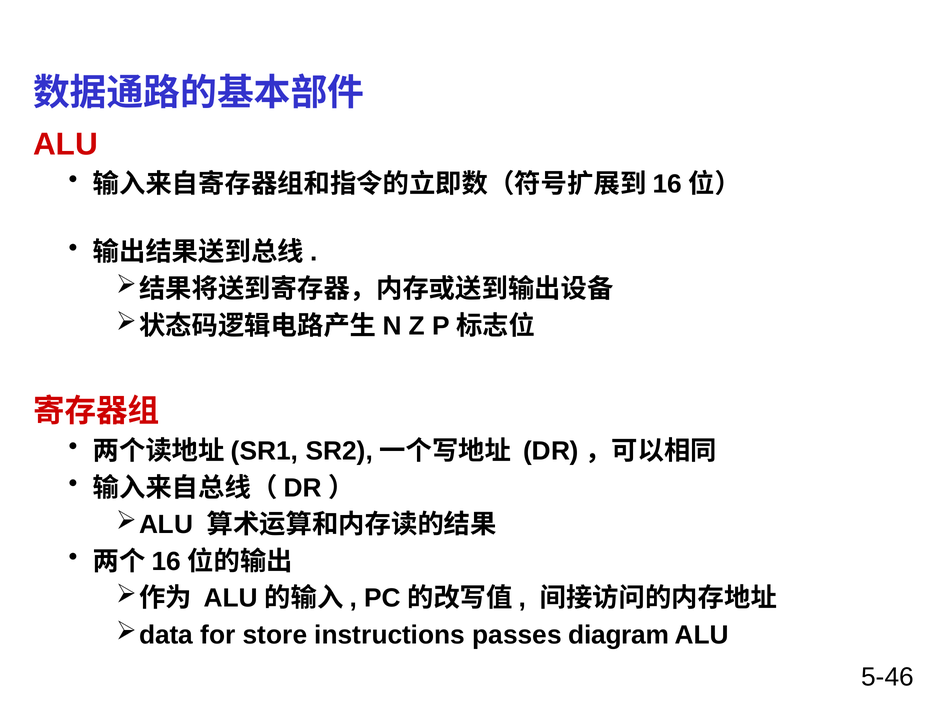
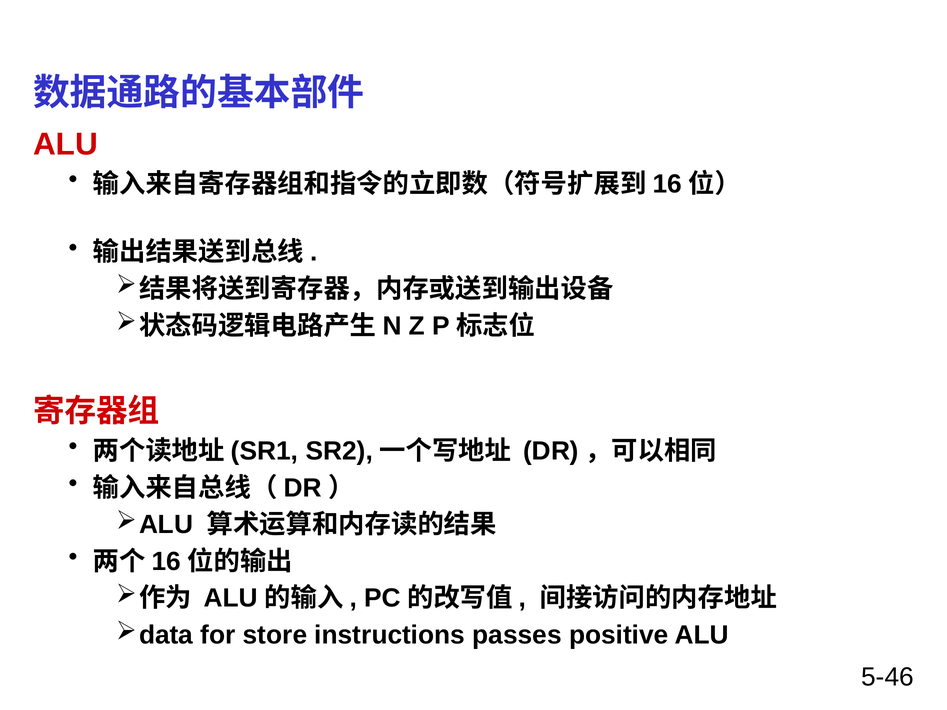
diagram: diagram -> positive
